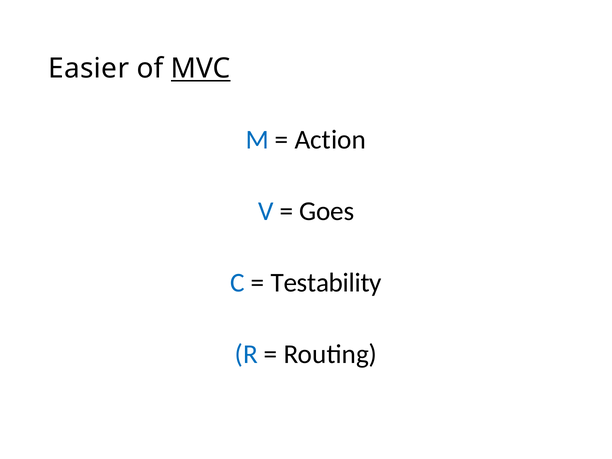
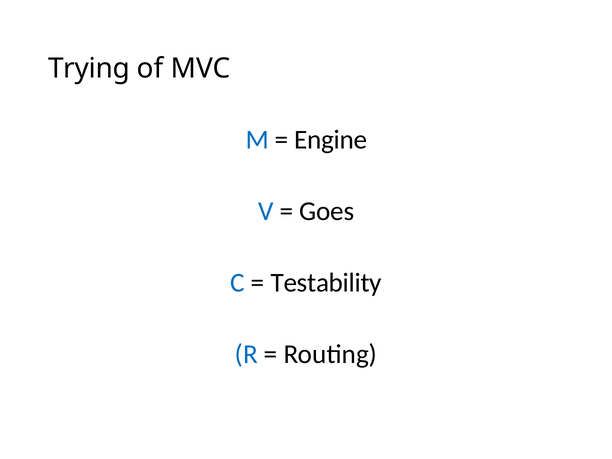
Easier: Easier -> Trying
MVC underline: present -> none
Action: Action -> Engine
